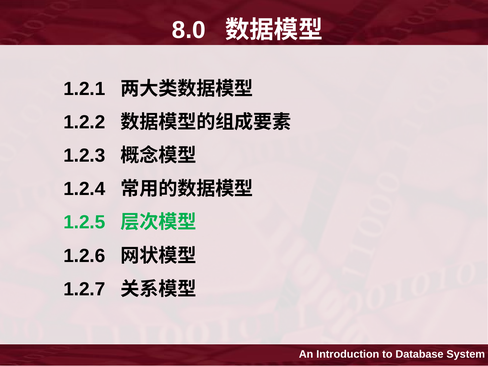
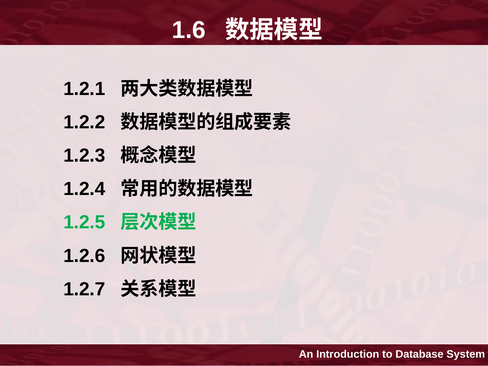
8.0: 8.0 -> 1.6
